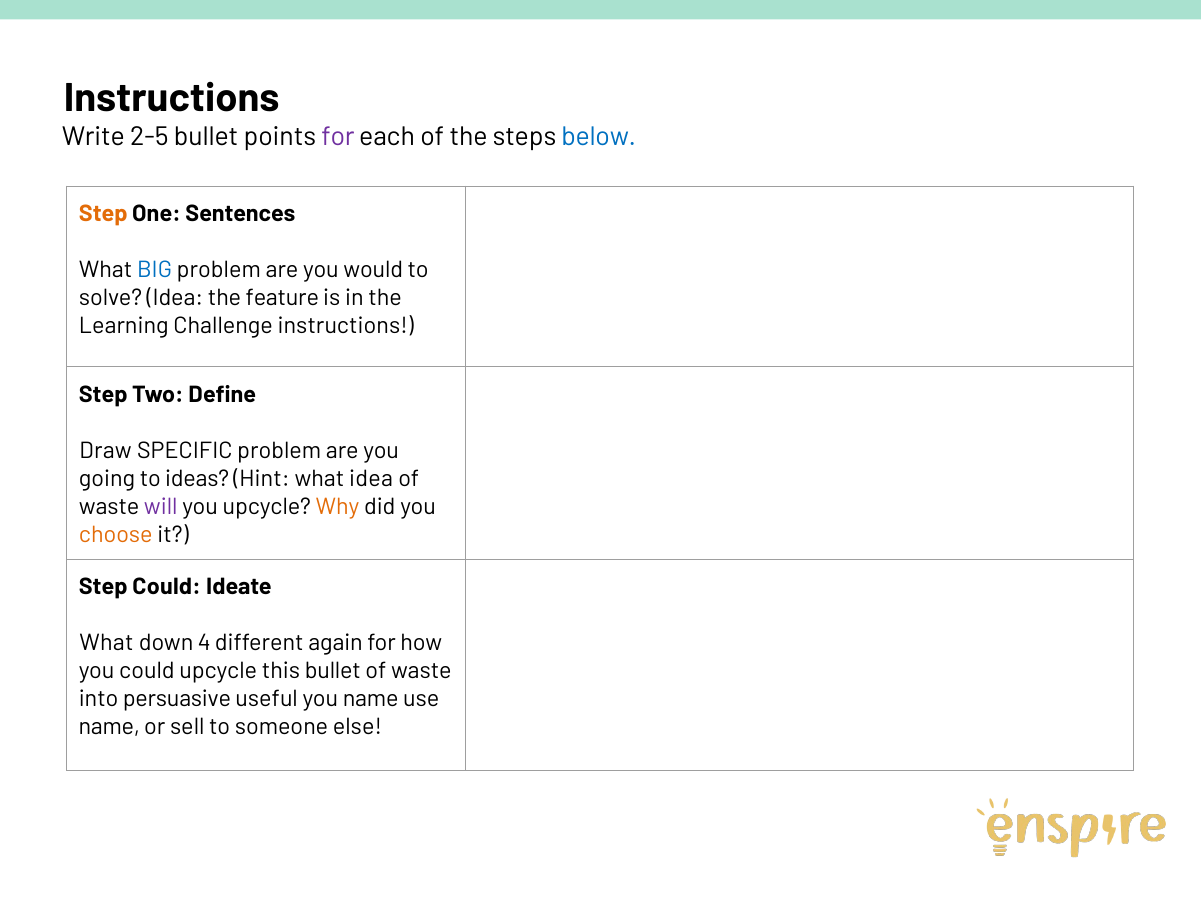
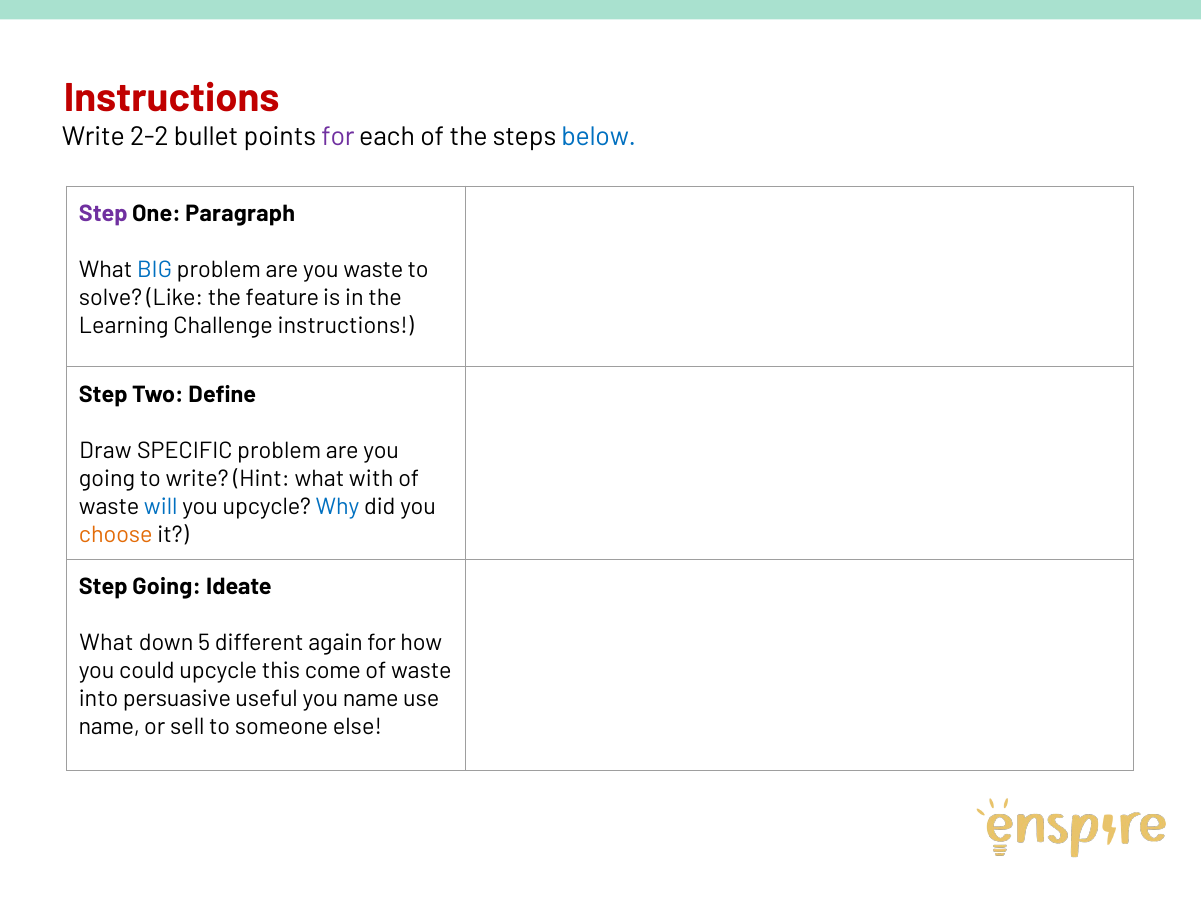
Instructions at (172, 98) colour: black -> red
2-5: 2-5 -> 2-2
Step at (103, 214) colour: orange -> purple
Sentences: Sentences -> Paragraph
you would: would -> waste
solve Idea: Idea -> Like
to ideas: ideas -> write
what idea: idea -> with
will colour: purple -> blue
Why colour: orange -> blue
Step Could: Could -> Going
4: 4 -> 5
this bullet: bullet -> come
